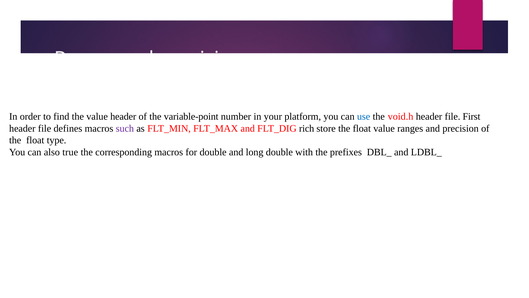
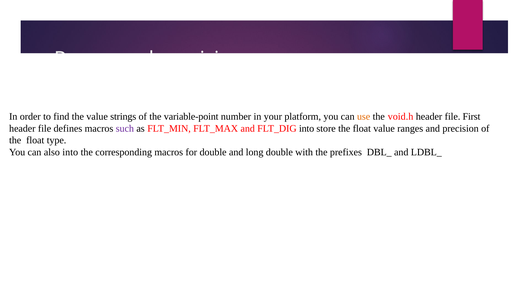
value header: header -> strings
use colour: blue -> orange
FLT_DIG rich: rich -> into
also true: true -> into
